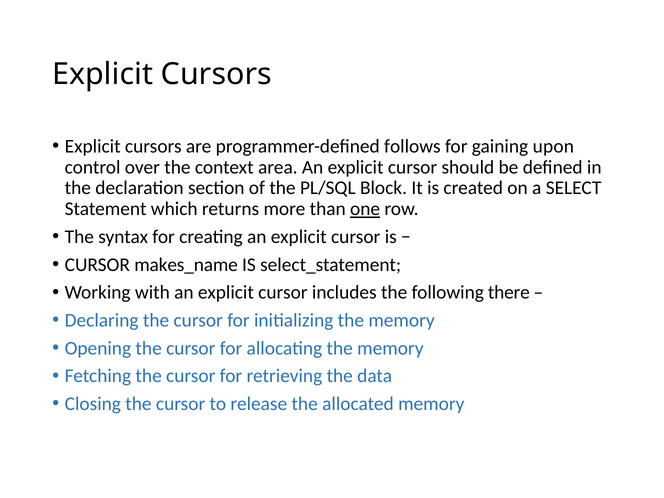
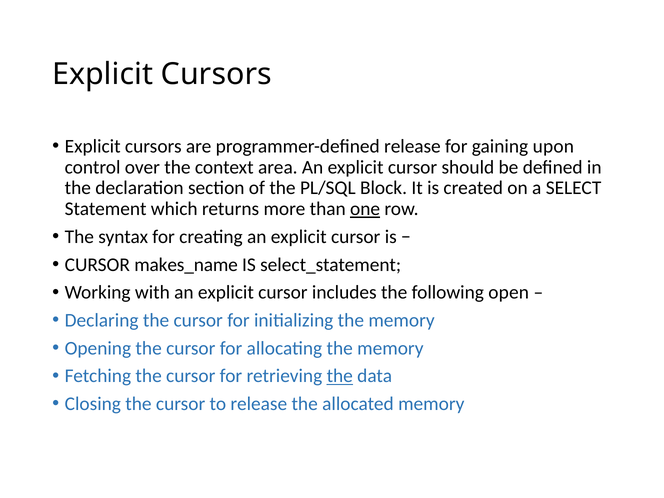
programmer-defined follows: follows -> release
there: there -> open
the at (340, 376) underline: none -> present
